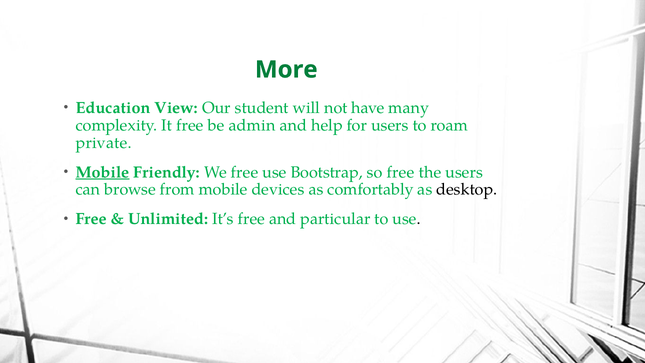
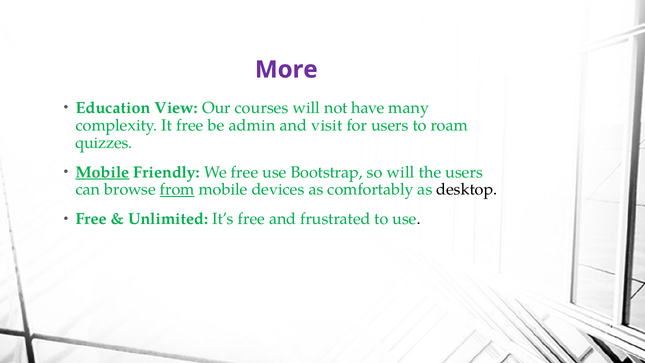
More colour: green -> purple
student: student -> courses
help: help -> visit
private: private -> quizzes
so free: free -> will
from underline: none -> present
particular: particular -> frustrated
